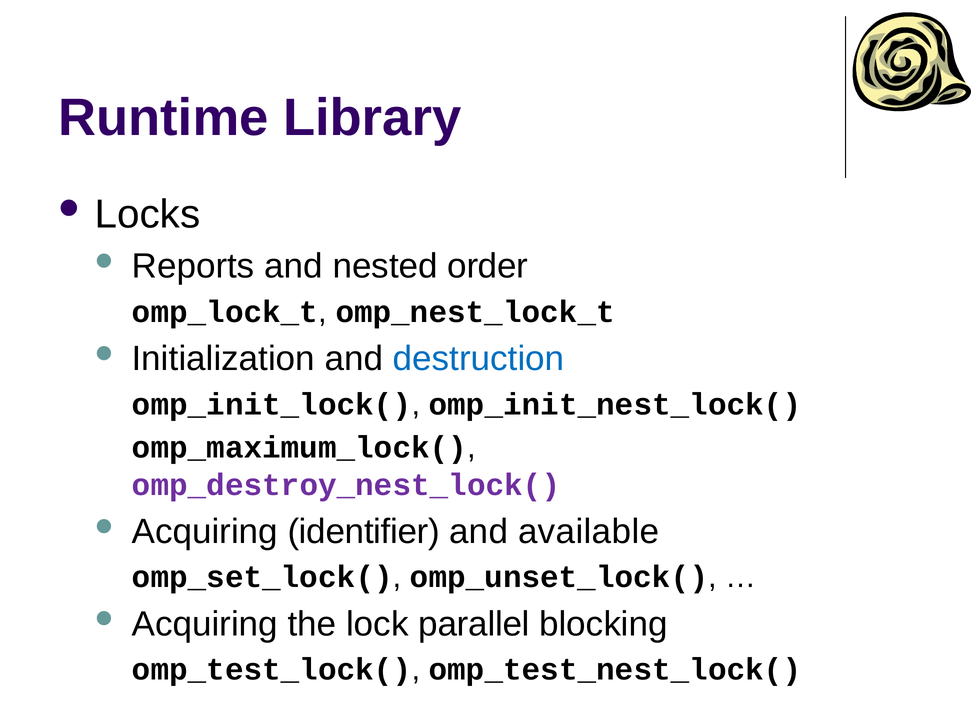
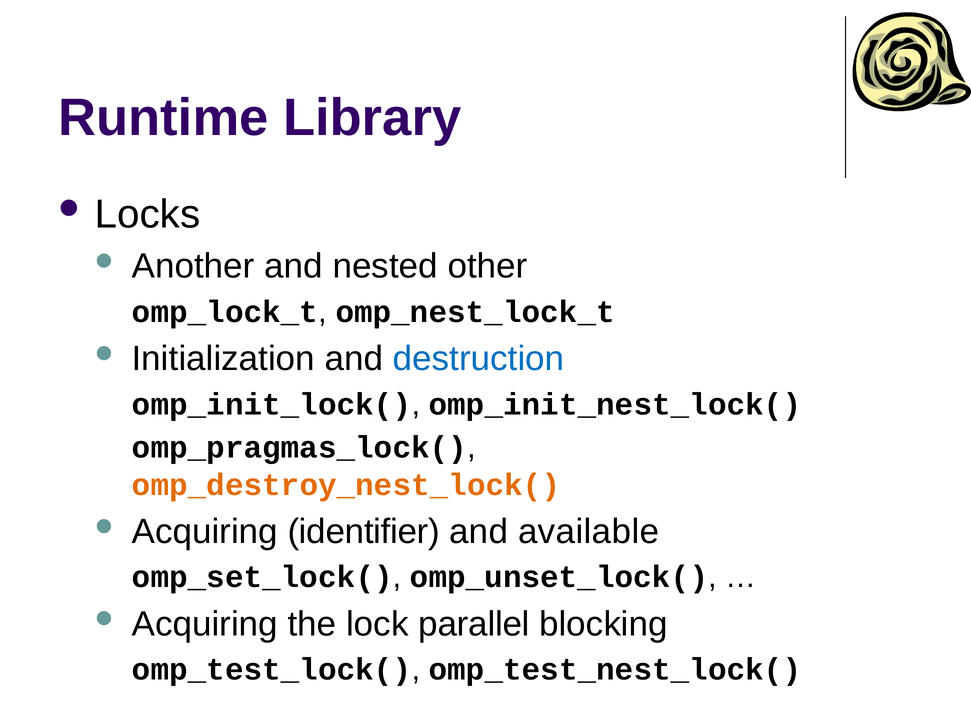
Reports: Reports -> Another
order: order -> other
omp_maximum_lock(: omp_maximum_lock( -> omp_pragmas_lock(
omp_destroy_nest_lock( colour: purple -> orange
